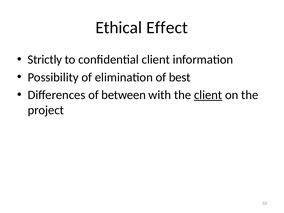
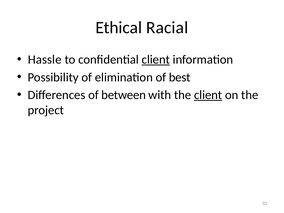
Effect: Effect -> Racial
Strictly: Strictly -> Hassle
client at (156, 60) underline: none -> present
